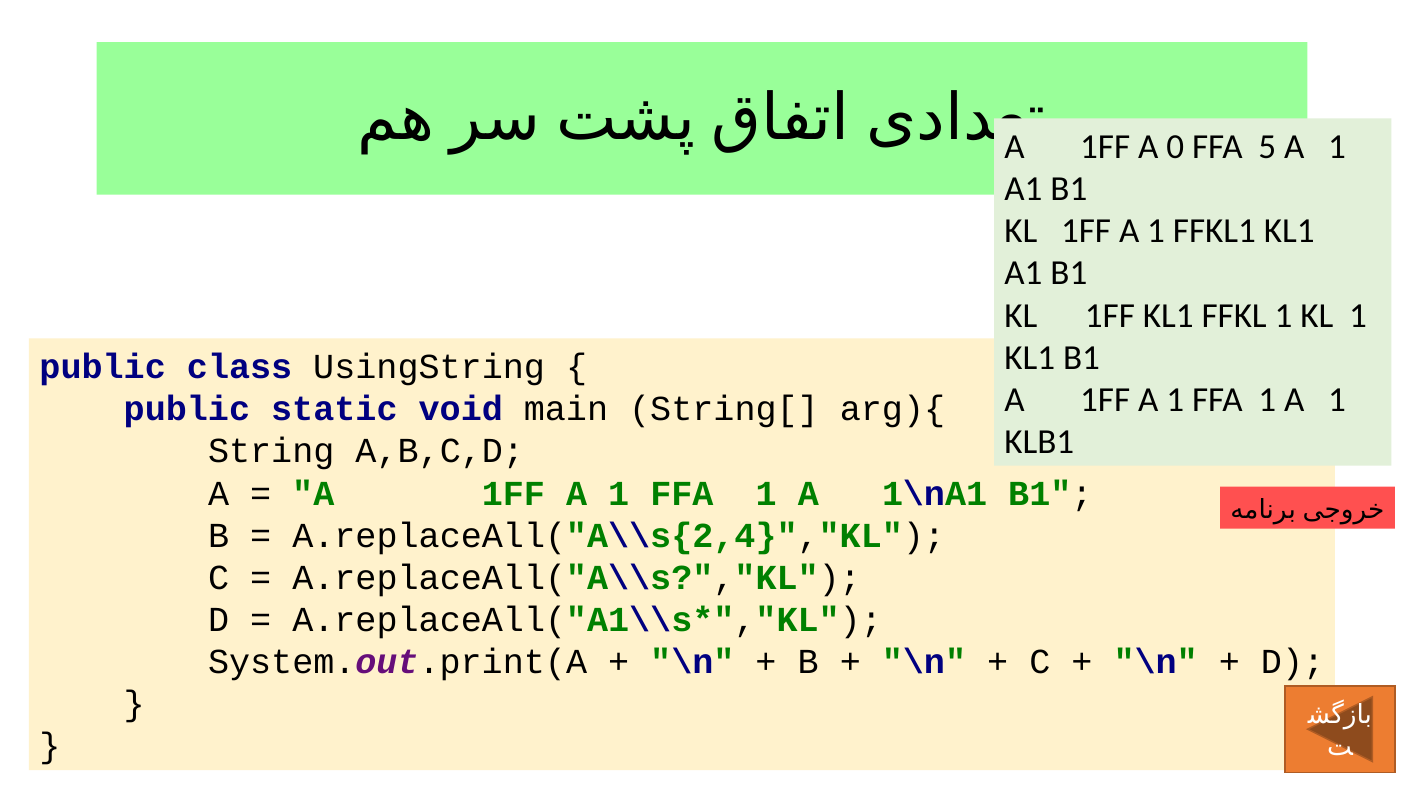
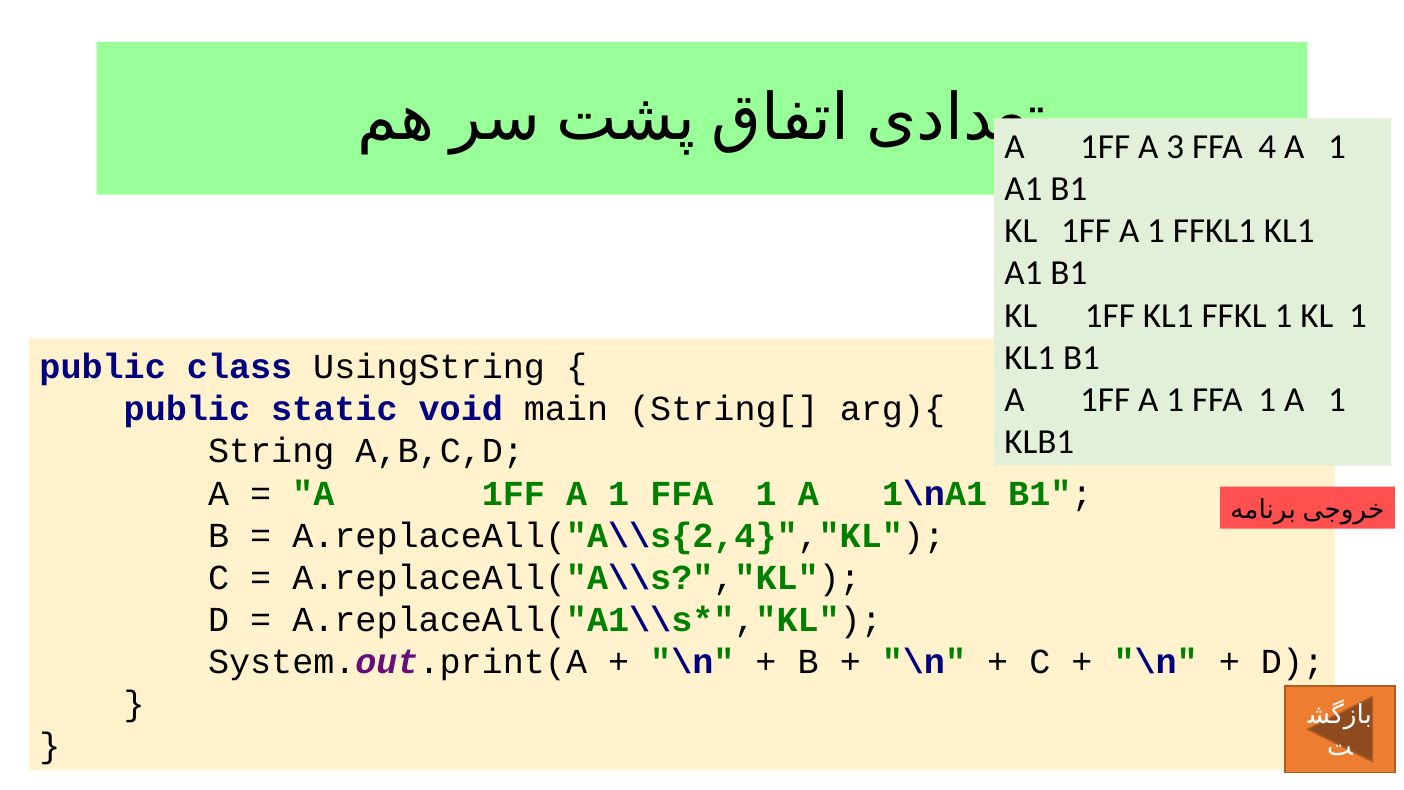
0: 0 -> 3
5: 5 -> 4
